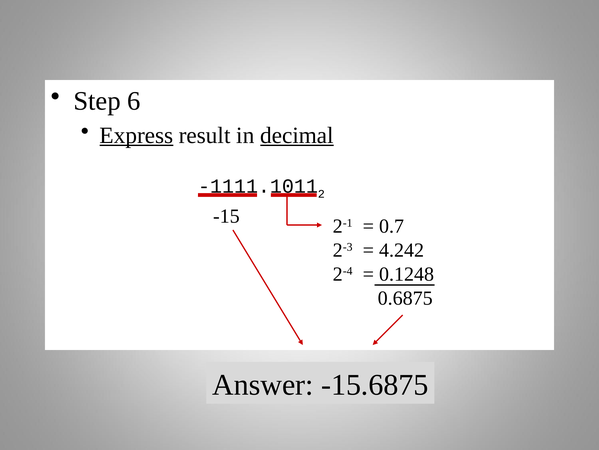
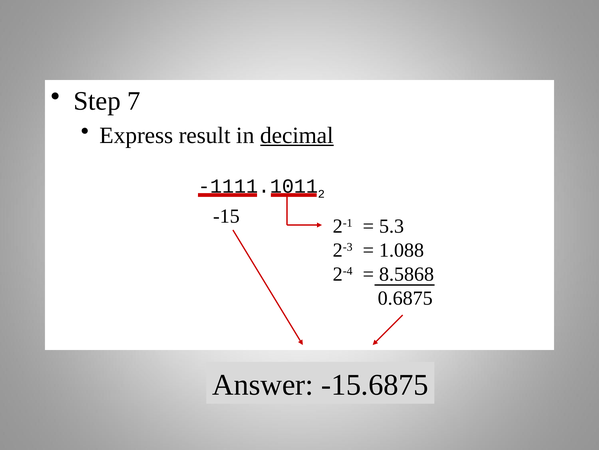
6: 6 -> 7
Express underline: present -> none
0.7: 0.7 -> 5.3
4.242: 4.242 -> 1.088
0.1248: 0.1248 -> 8.5868
